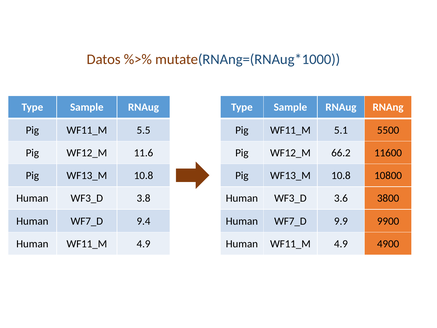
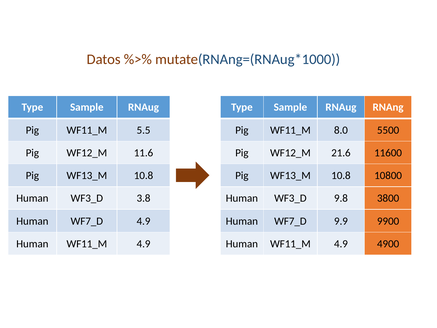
5.1: 5.1 -> 8.0
66.2: 66.2 -> 21.6
3.6: 3.6 -> 9.8
9.4 at (144, 221): 9.4 -> 4.9
